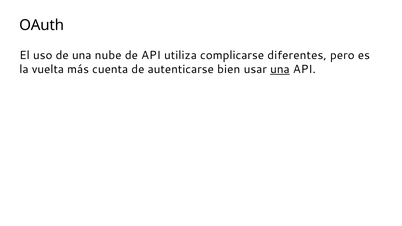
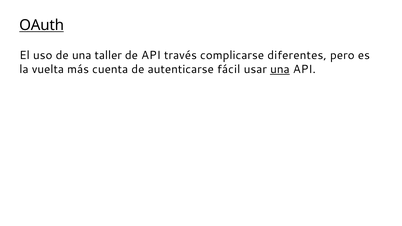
OAuth underline: none -> present
nube: nube -> taller
utiliza: utiliza -> través
bien: bien -> fácil
